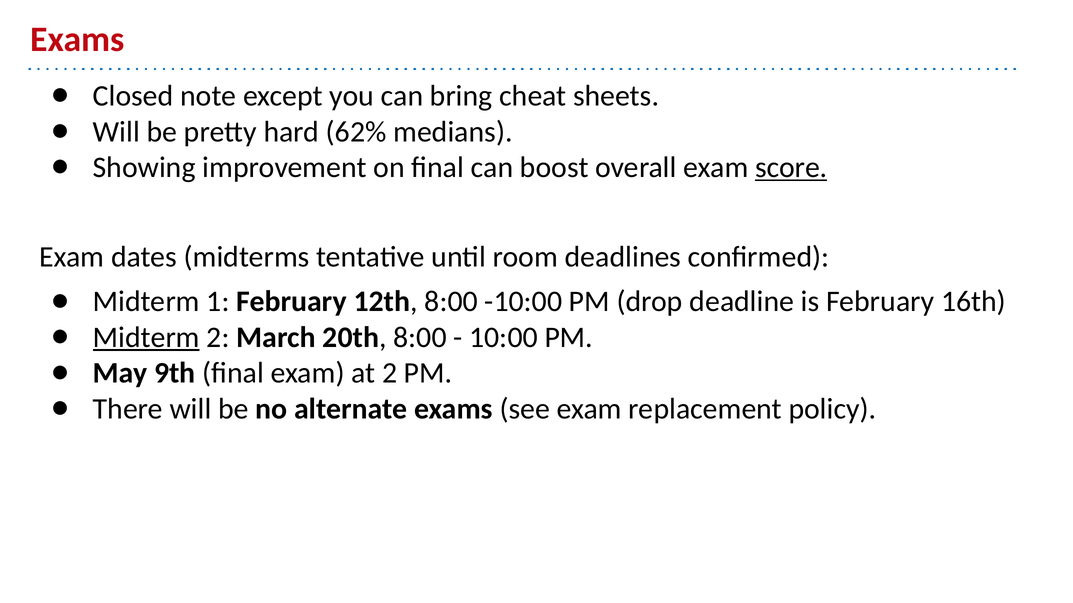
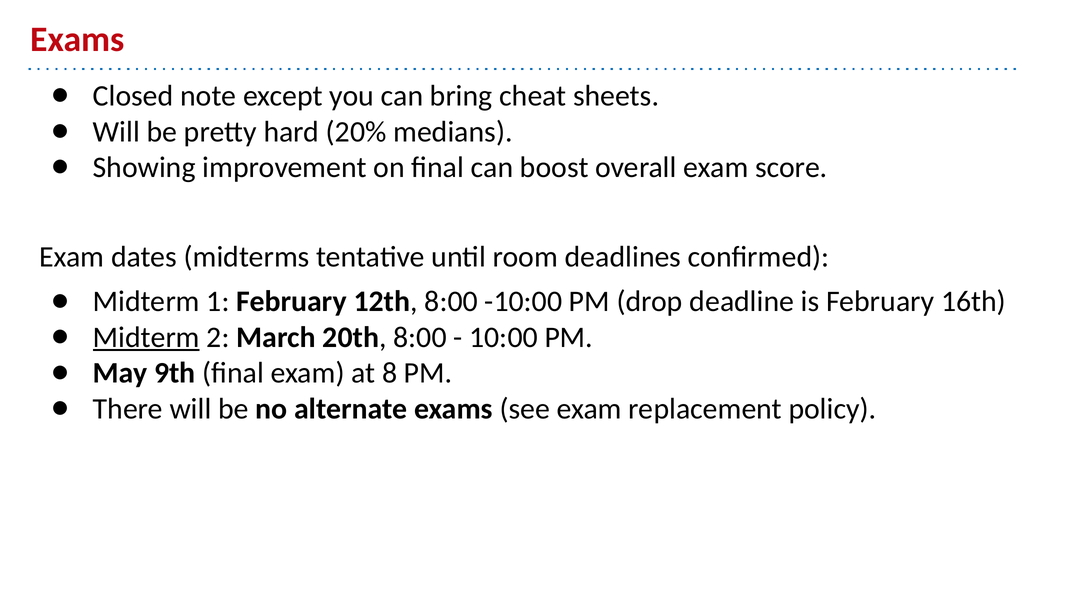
62%: 62% -> 20%
score underline: present -> none
at 2: 2 -> 8
